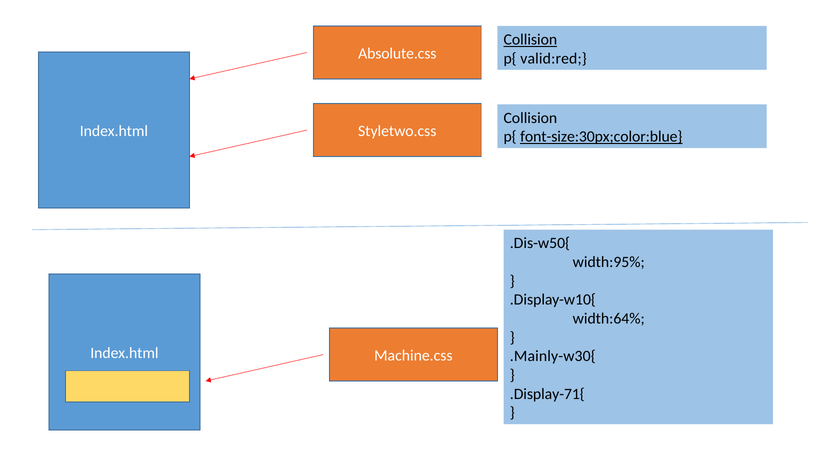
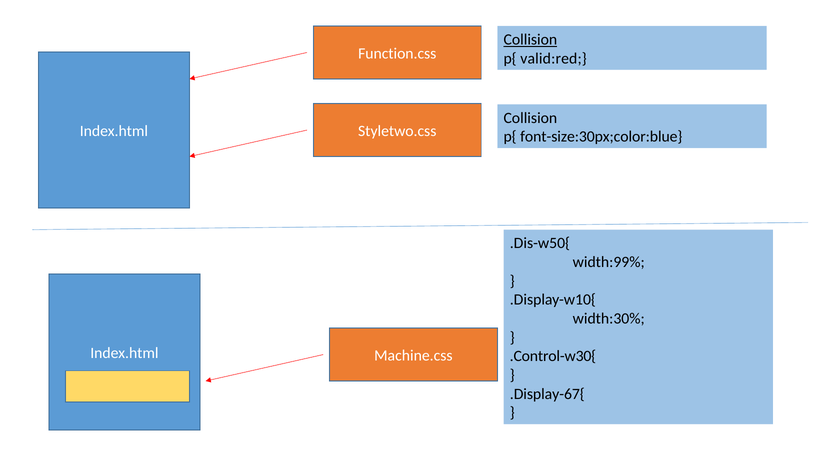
Absolute.css: Absolute.css -> Function.css
font-size:30px;color:blue underline: present -> none
width:95%: width:95% -> width:99%
width:64%: width:64% -> width:30%
.Mainly-w30{: .Mainly-w30{ -> .Control-w30{
.Display-71{: .Display-71{ -> .Display-67{
